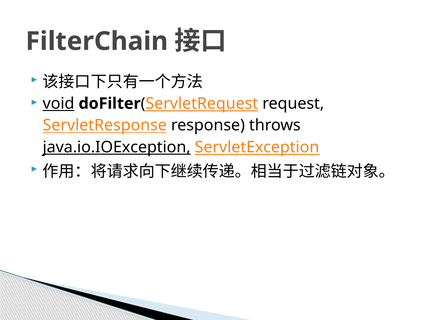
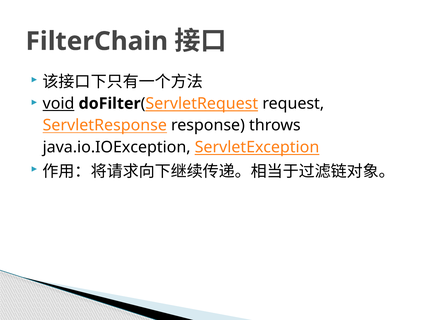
java.io.IOException underline: present -> none
